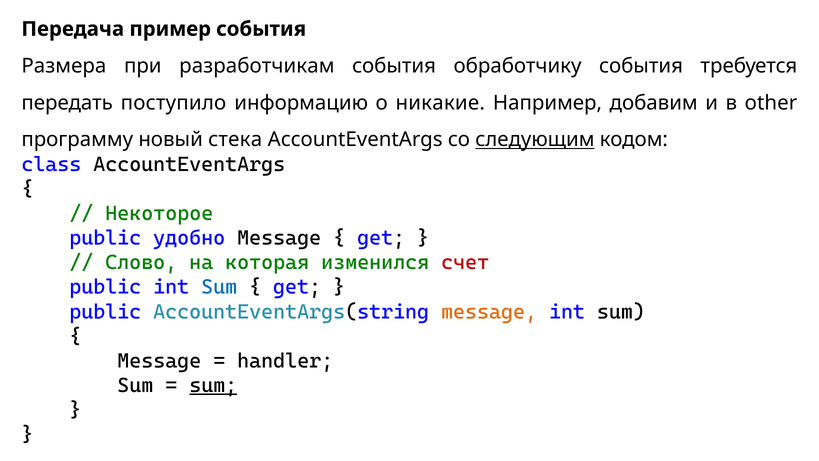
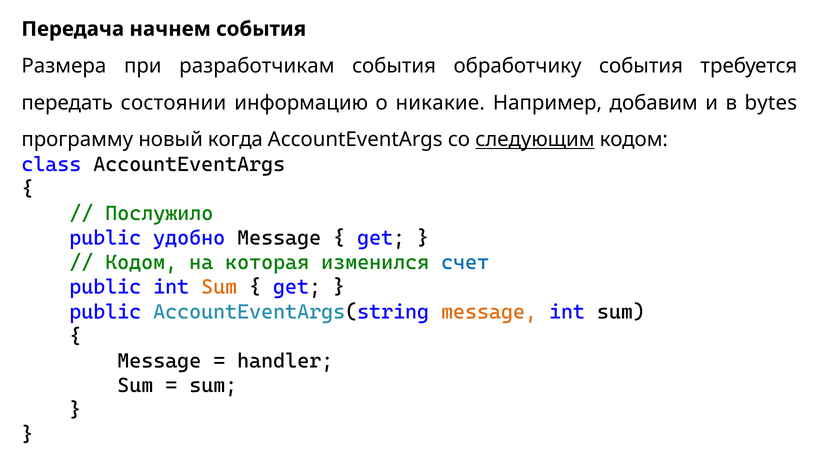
пример: пример -> начнем
поступило: поступило -> состоянии
other: other -> bytes
стека: стека -> когда
Некоторое: Некоторое -> Послужило
Слово at (141, 262): Слово -> Кодом
счет colour: red -> blue
Sum at (219, 287) colour: blue -> orange
sum at (213, 385) underline: present -> none
